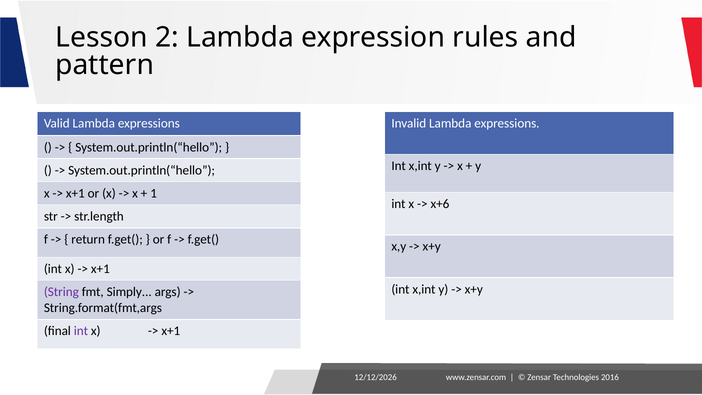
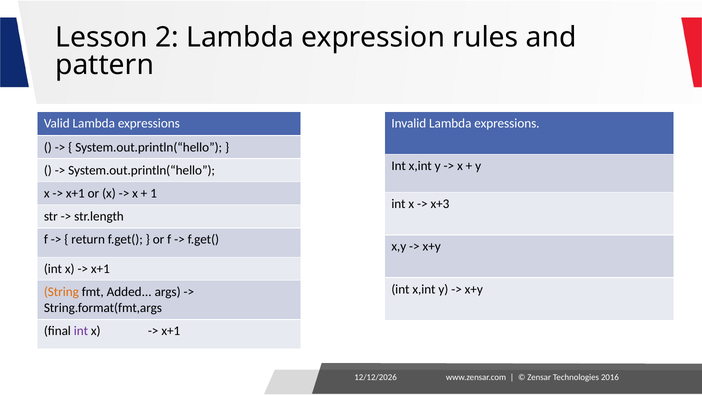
x+6: x+6 -> x+3
String colour: purple -> orange
Simply: Simply -> Added
